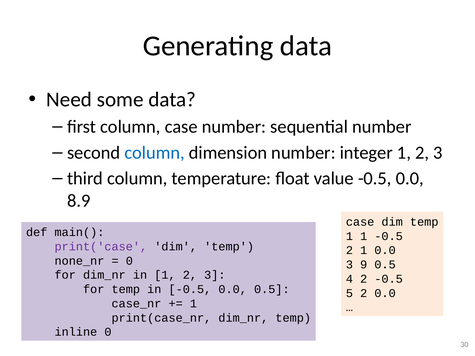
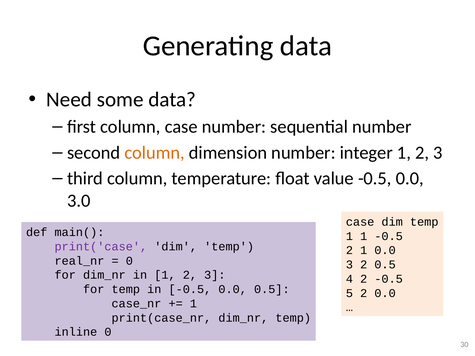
column at (155, 153) colour: blue -> orange
8.9: 8.9 -> 3.0
none_nr: none_nr -> real_nr
3 9: 9 -> 2
